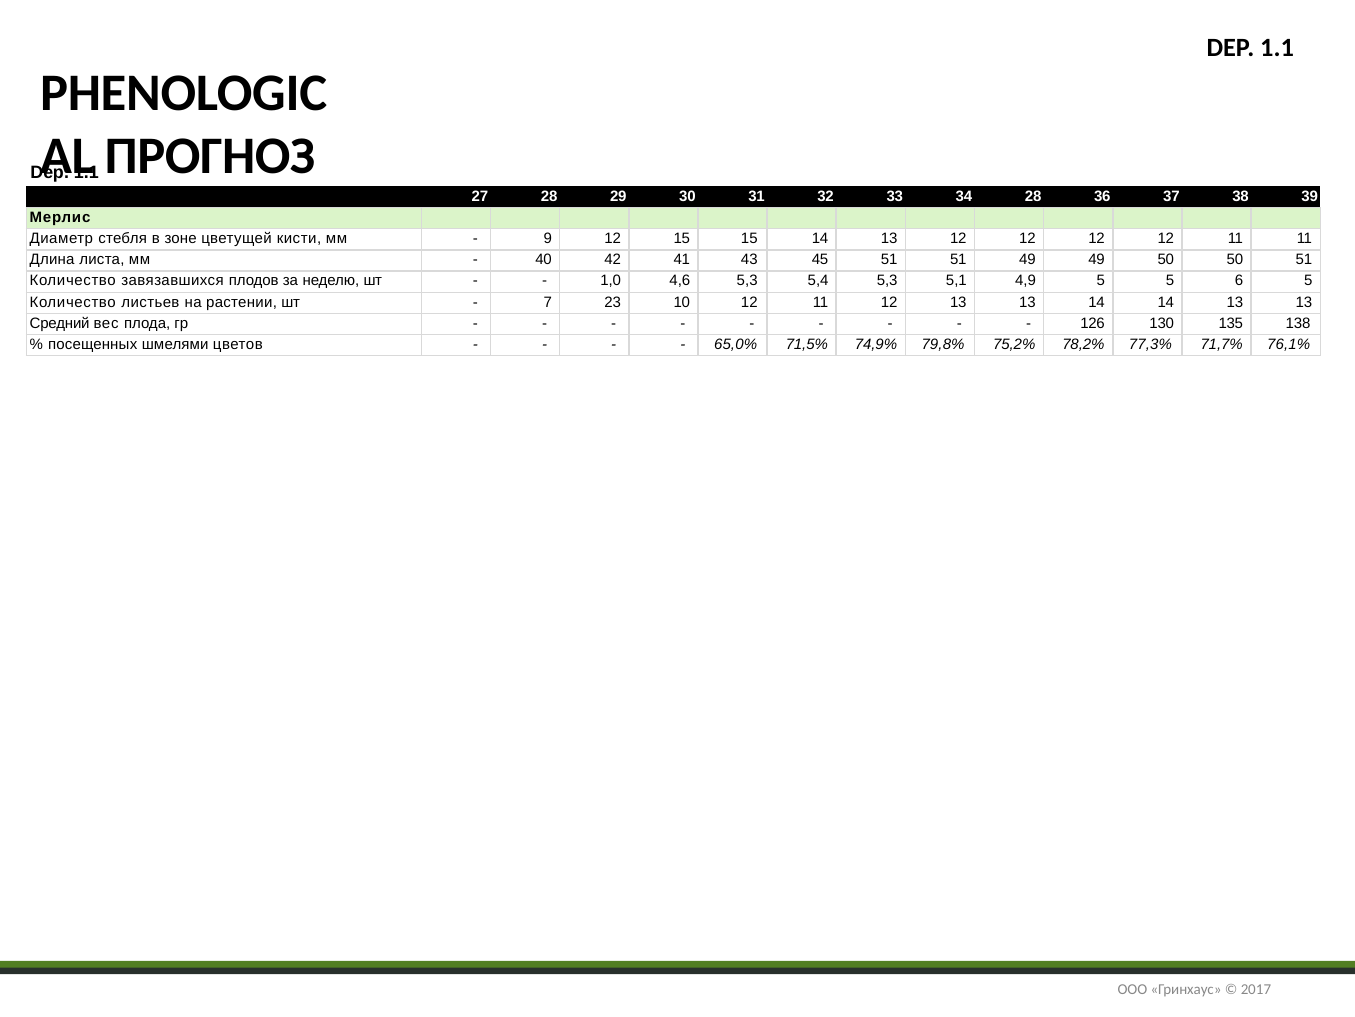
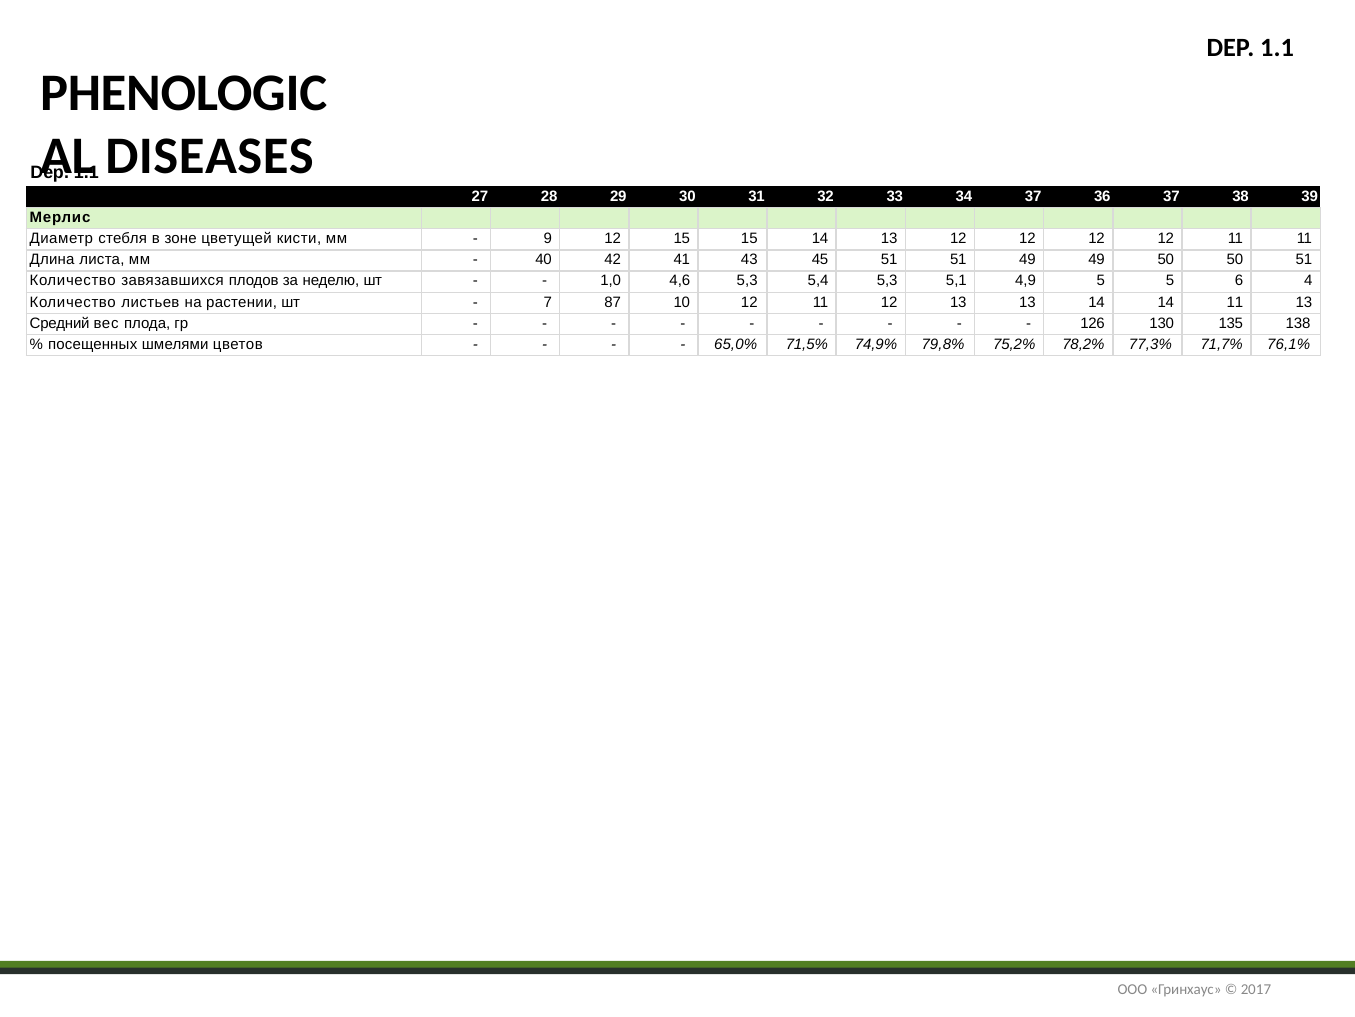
ПРОГНОЗ: ПРОГНОЗ -> DISEASES
34 28: 28 -> 37
6 5: 5 -> 4
23: 23 -> 87
14 14 13: 13 -> 11
